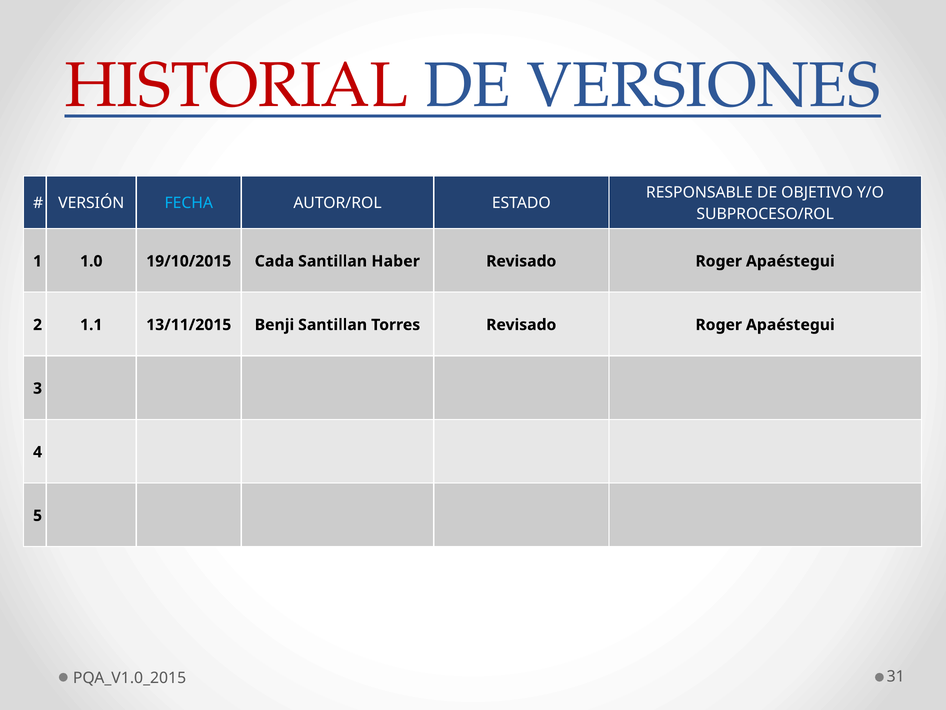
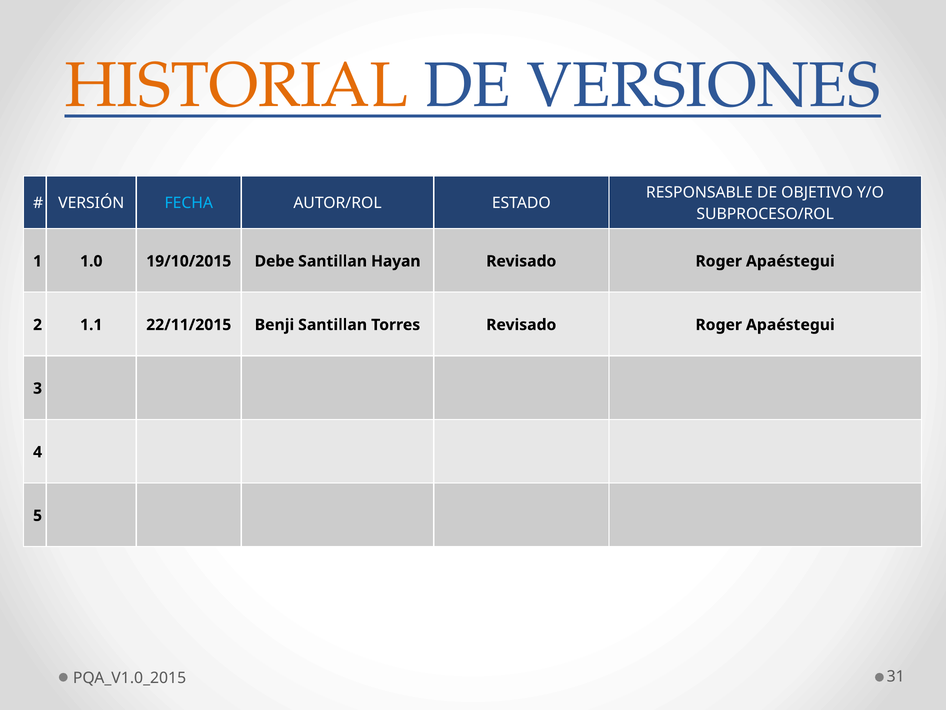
HISTORIAL colour: red -> orange
Cada: Cada -> Debe
Haber: Haber -> Hayan
13/11/2015: 13/11/2015 -> 22/11/2015
